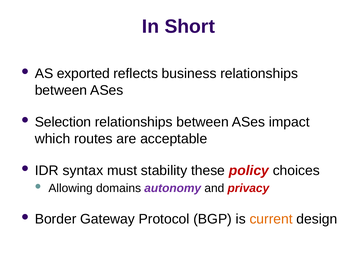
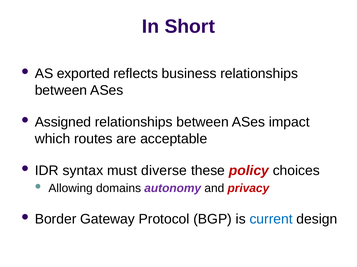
Selection: Selection -> Assigned
stability: stability -> diverse
current colour: orange -> blue
